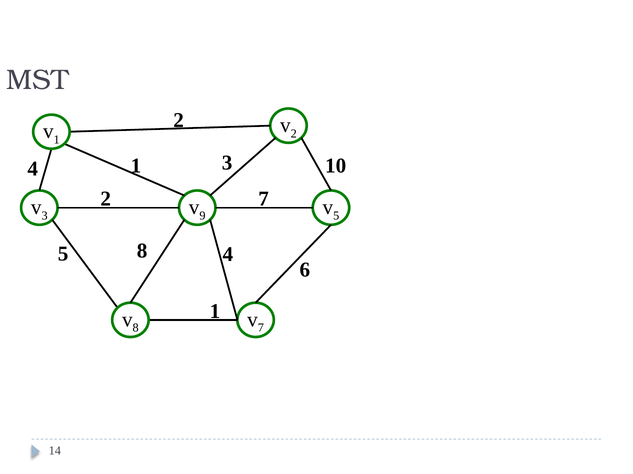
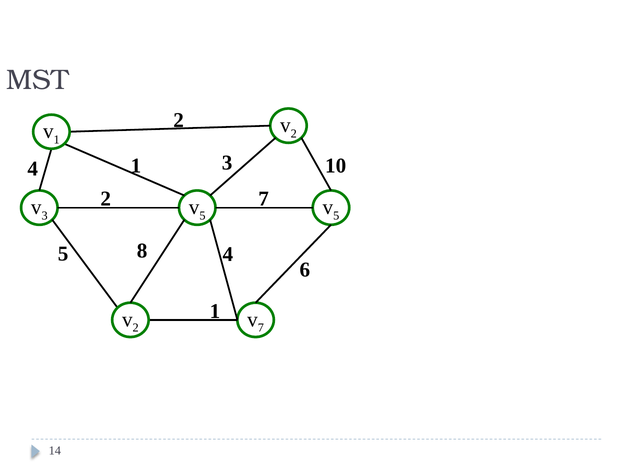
9 at (202, 216): 9 -> 5
8 at (136, 328): 8 -> 2
